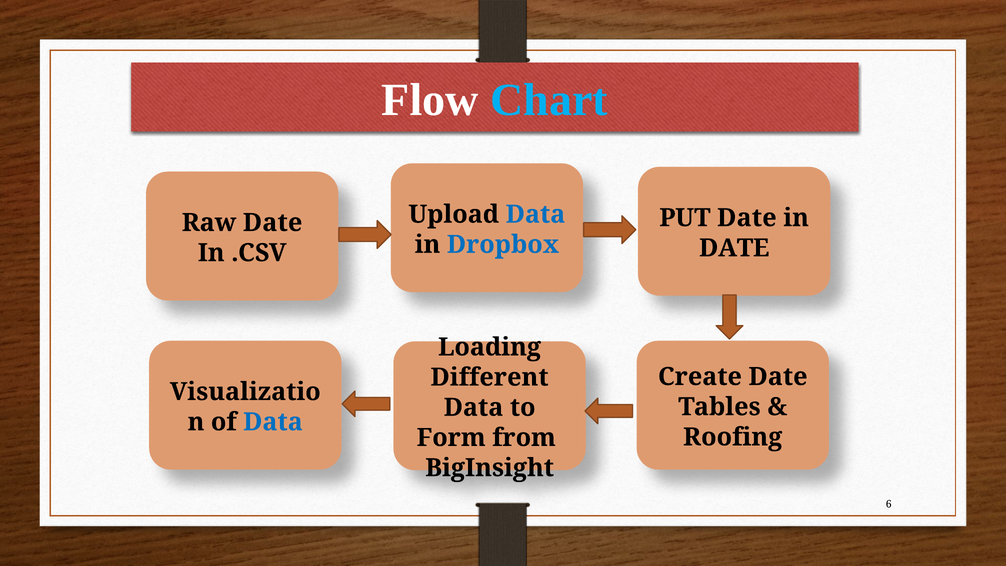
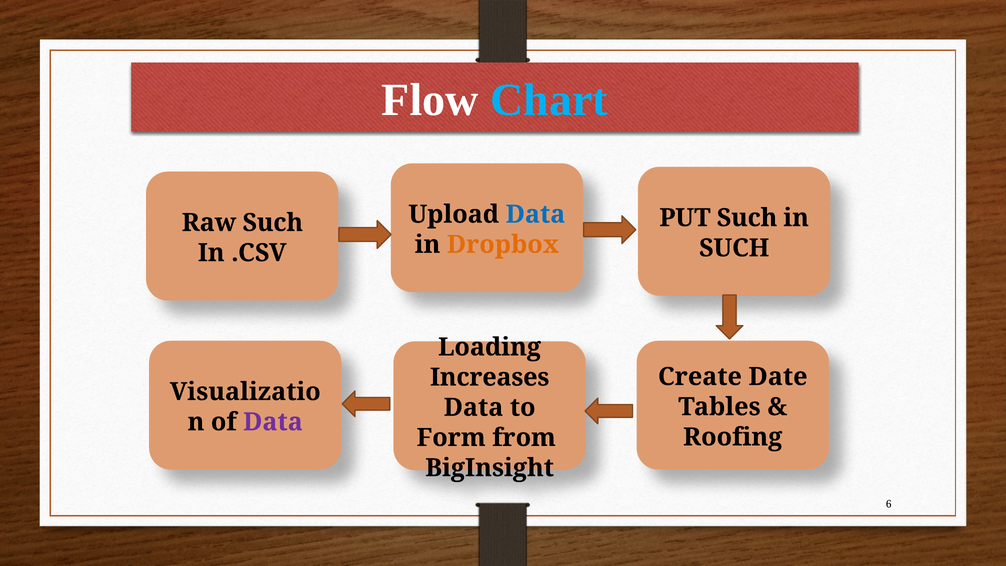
PUT Date: Date -> Such
Raw Date: Date -> Such
Dropbox colour: blue -> orange
DATE at (734, 248): DATE -> SUCH
Different: Different -> Increases
Data at (273, 422) colour: blue -> purple
